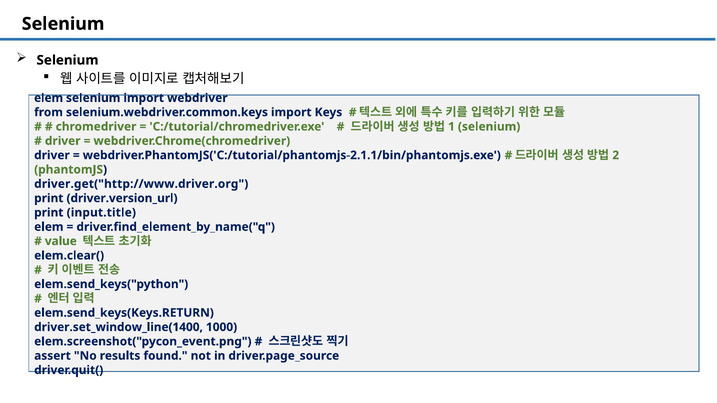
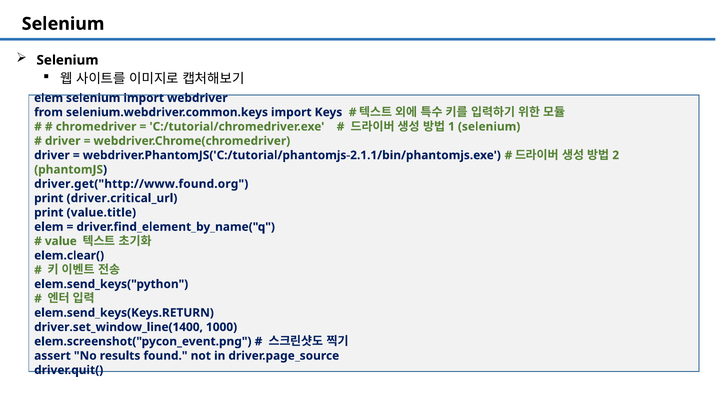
driver.get("http://www.driver.org: driver.get("http://www.driver.org -> driver.get("http://www.found.org
driver.version_url: driver.version_url -> driver.critical_url
input.title: input.title -> value.title
